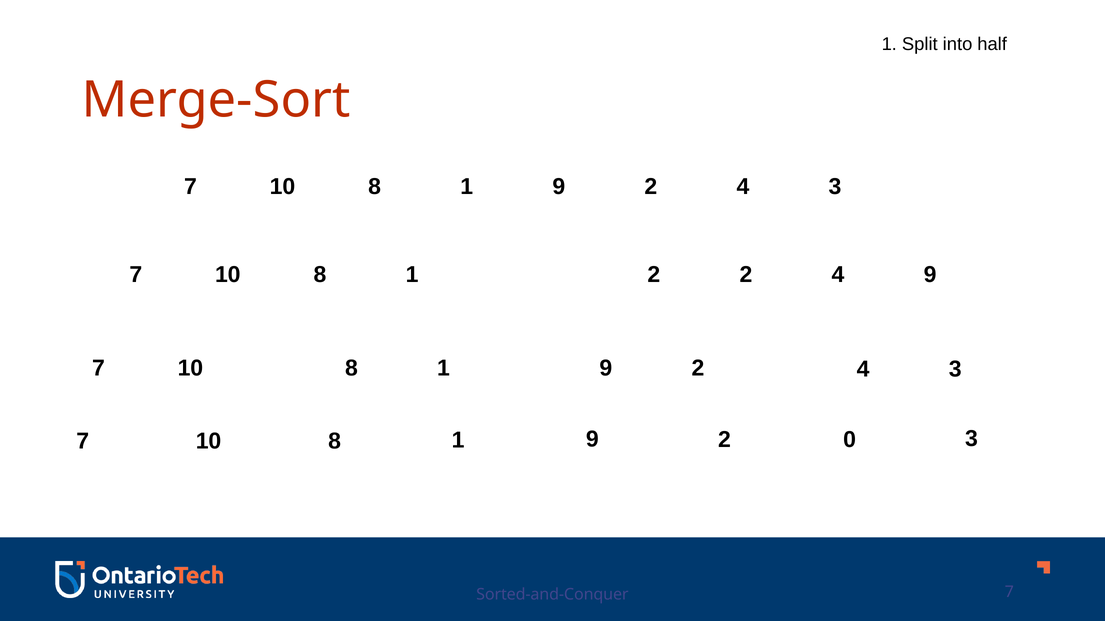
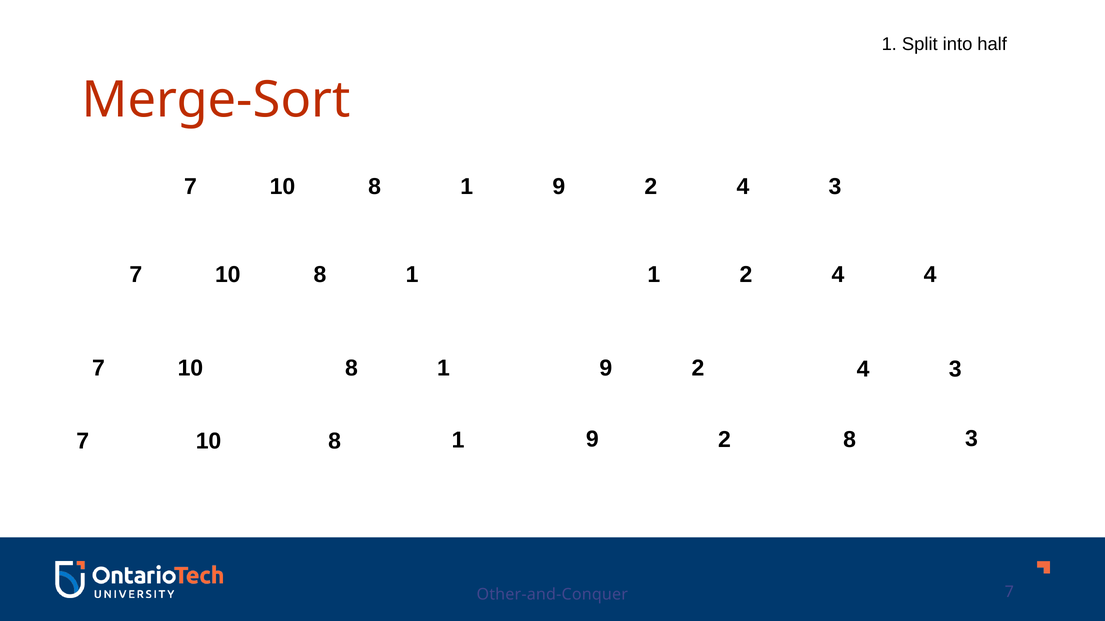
1 2: 2 -> 1
4 9: 9 -> 4
2 0: 0 -> 8
Sorted-and-Conquer: Sorted-and-Conquer -> Other-and-Conquer
